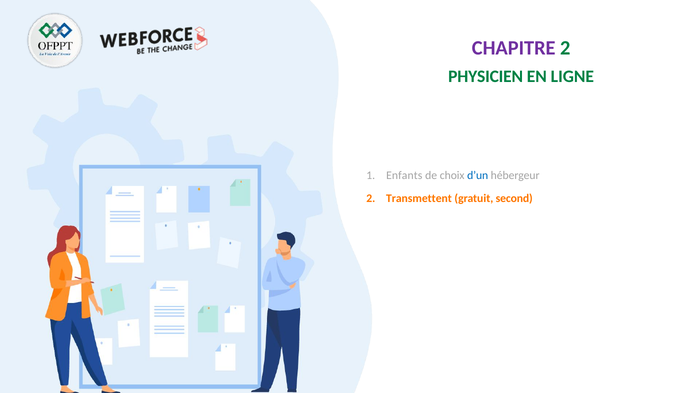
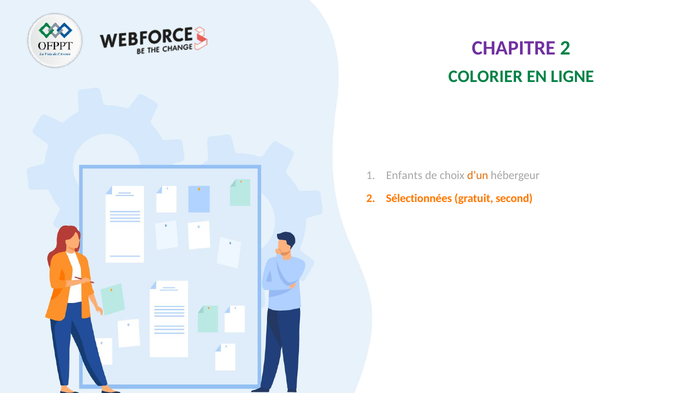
PHYSICIEN: PHYSICIEN -> COLORIER
d’un colour: blue -> orange
Transmettent: Transmettent -> Sélectionnées
